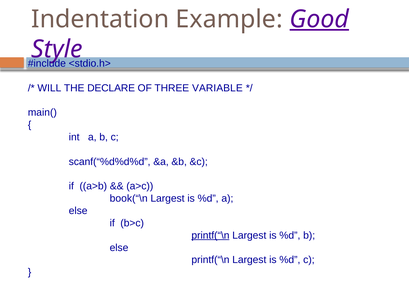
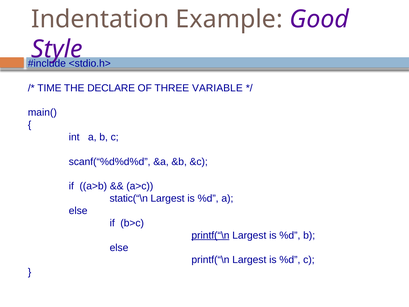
Good underline: present -> none
WILL: WILL -> TIME
book(“\n: book(“\n -> static(“\n
